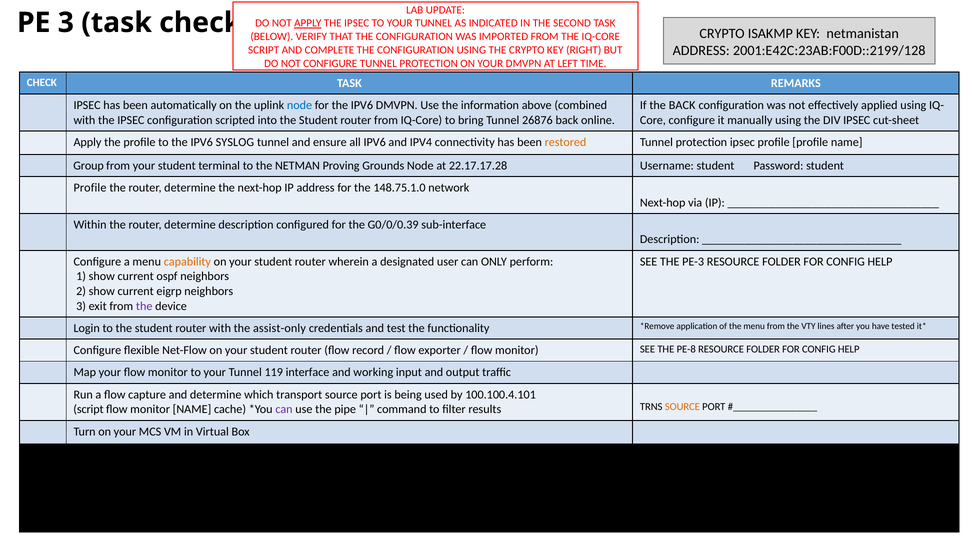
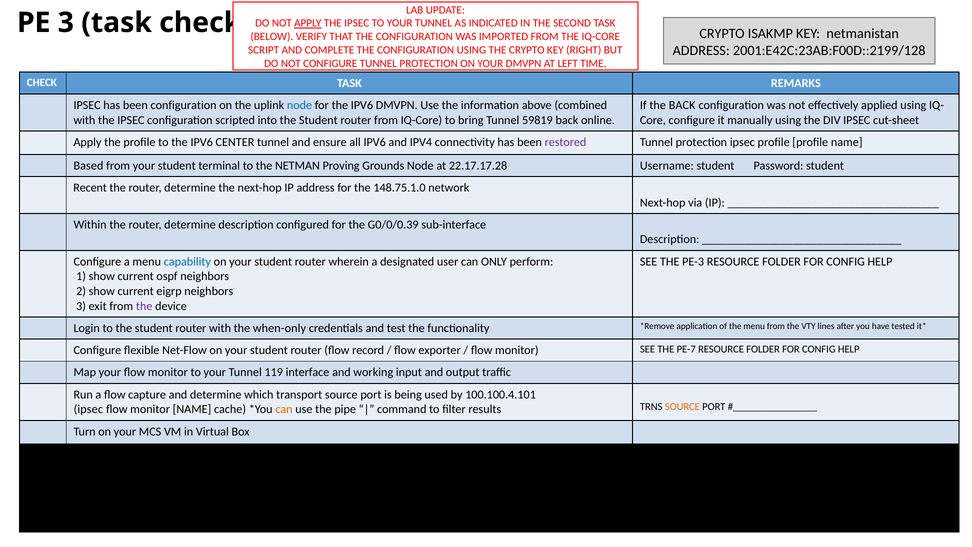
been automatically: automatically -> configuration
26876: 26876 -> 59819
IPV6 SYSLOG: SYSLOG -> CENTER
restored colour: orange -> purple
Group: Group -> Based
Profile at (90, 188): Profile -> Recent
capability colour: orange -> blue
assist-only: assist-only -> when-only
PE-8: PE-8 -> PE-7
script at (88, 409): script -> ipsec
can at (284, 409) colour: purple -> orange
